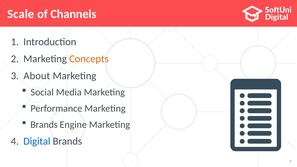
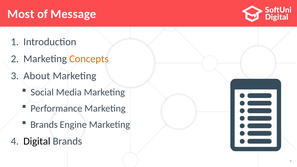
Scale: Scale -> Most
Channels: Channels -> Message
Digital colour: blue -> black
